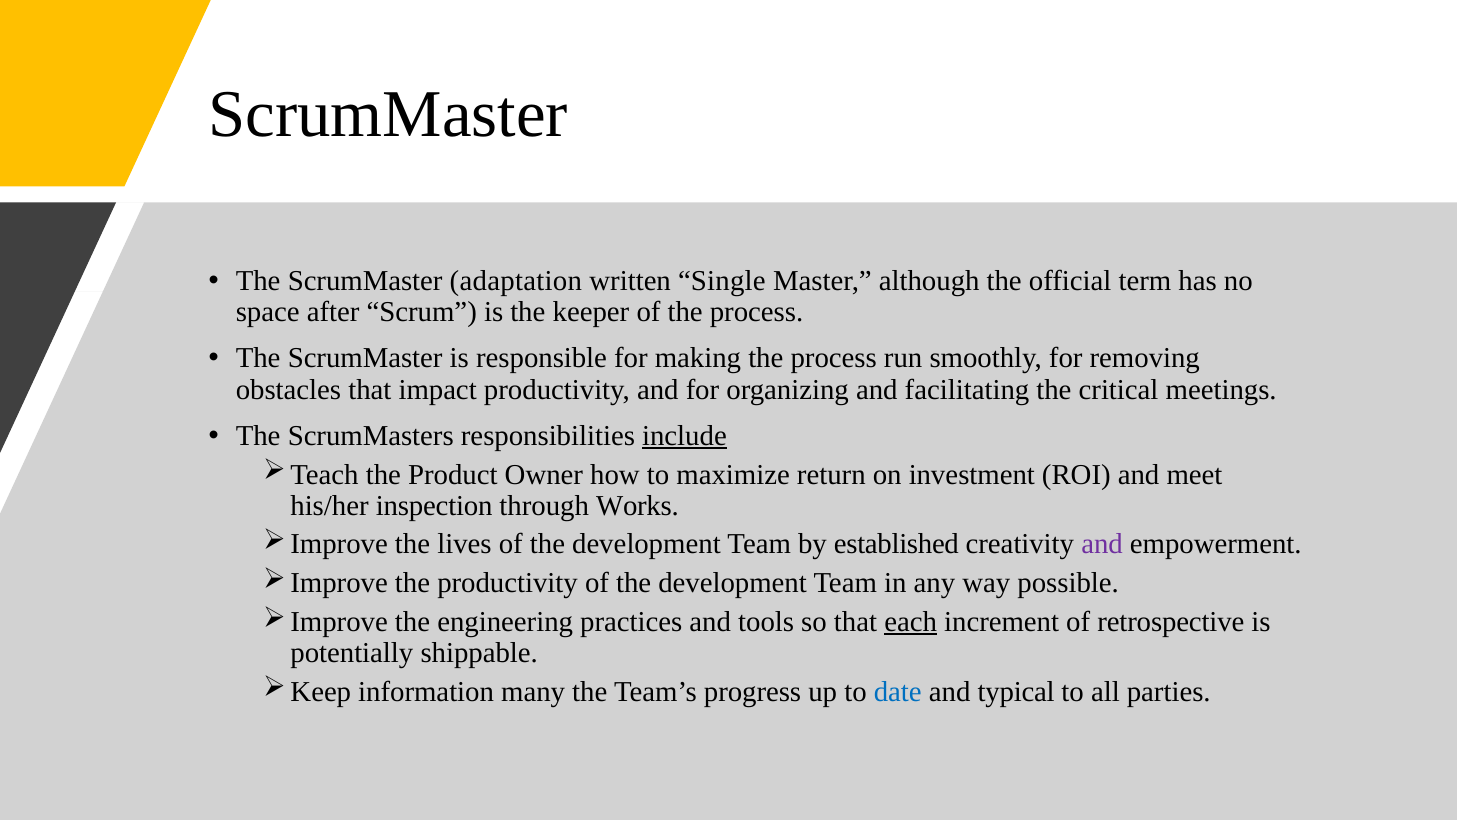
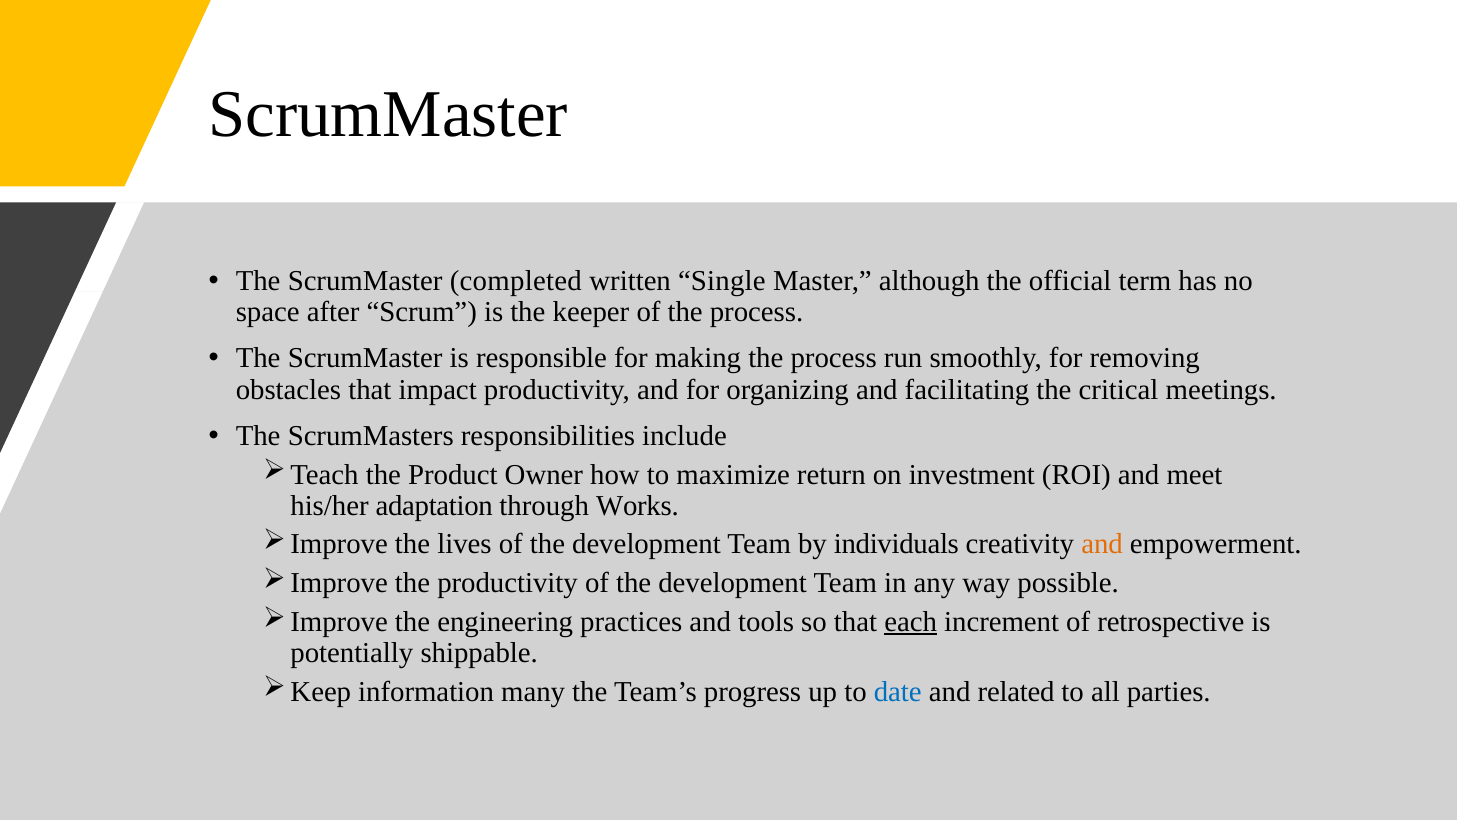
adaptation: adaptation -> completed
include underline: present -> none
inspection: inspection -> adaptation
established: established -> individuals
and at (1102, 544) colour: purple -> orange
typical: typical -> related
